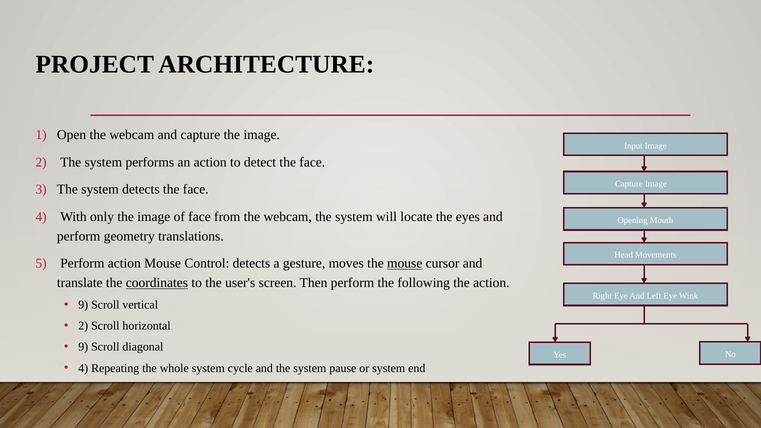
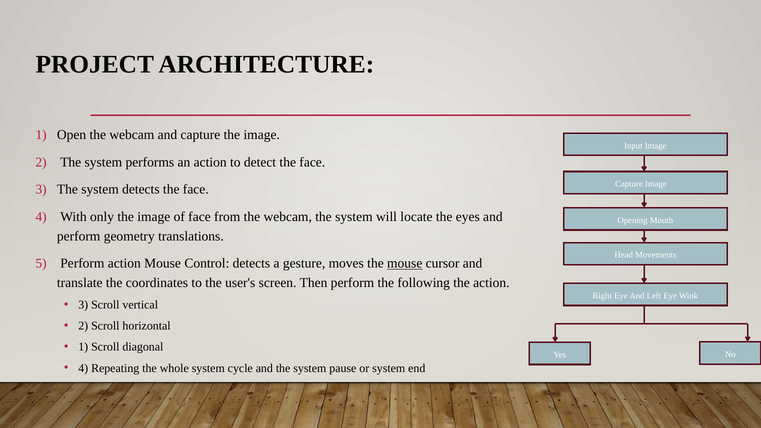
coordinates underline: present -> none
9 at (83, 305): 9 -> 3
9 at (83, 347): 9 -> 1
